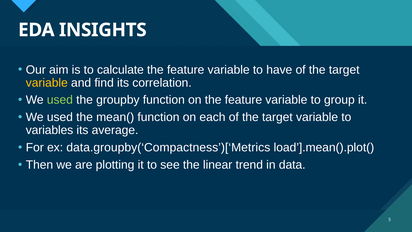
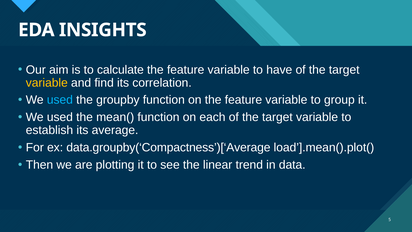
used at (60, 100) colour: light green -> light blue
variables: variables -> establish
data.groupby(‘Compactness’)[‘Metrics: data.groupby(‘Compactness’)[‘Metrics -> data.groupby(‘Compactness’)[‘Average
